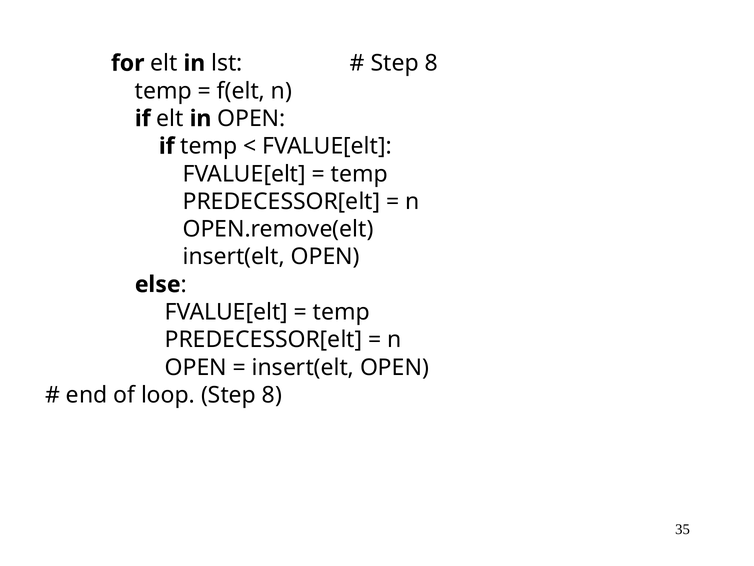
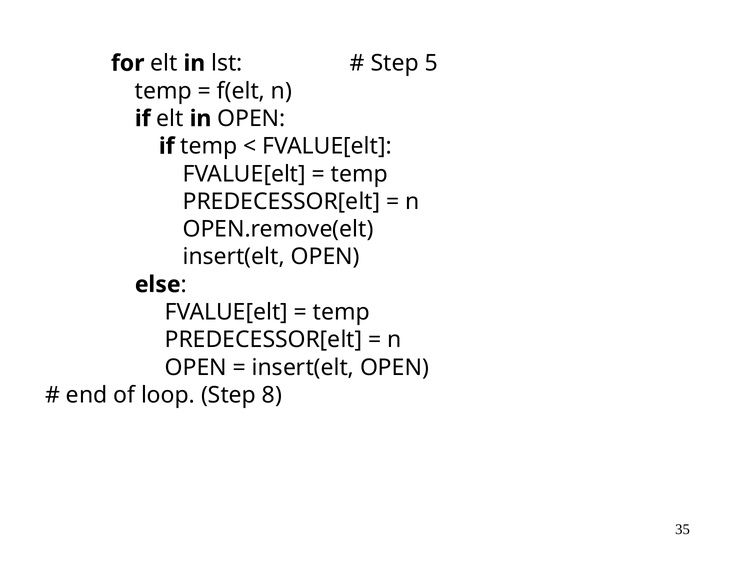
8 at (431, 63): 8 -> 5
